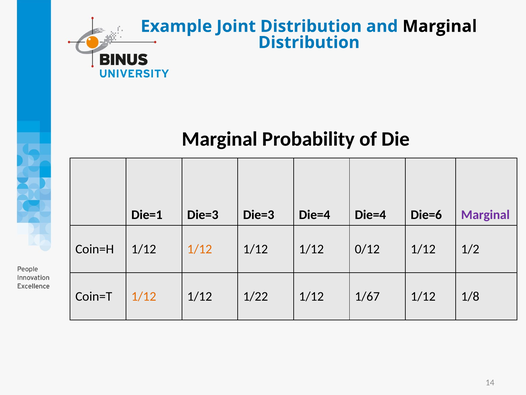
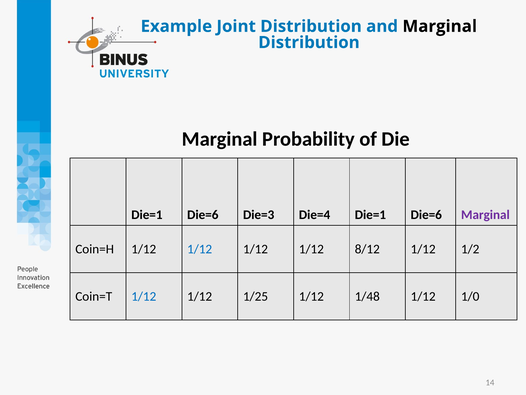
Die=3 at (203, 215): Die=3 -> Die=6
Die=4 Die=4: Die=4 -> Die=1
1/12 at (200, 249) colour: orange -> blue
0/12: 0/12 -> 8/12
1/12 at (144, 296) colour: orange -> blue
1/22: 1/22 -> 1/25
1/67: 1/67 -> 1/48
1/8: 1/8 -> 1/0
